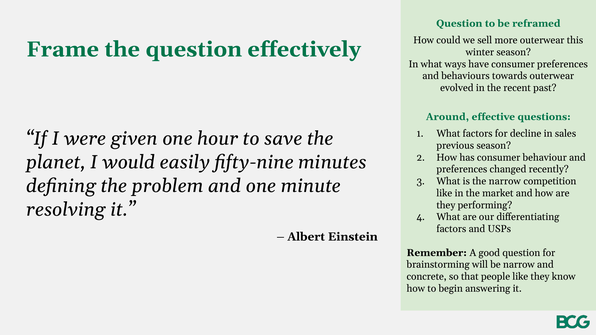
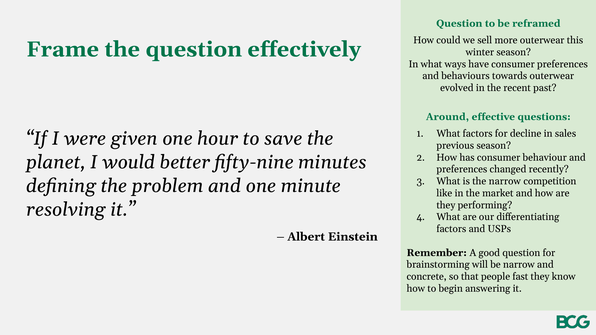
easily: easily -> better
people like: like -> fast
